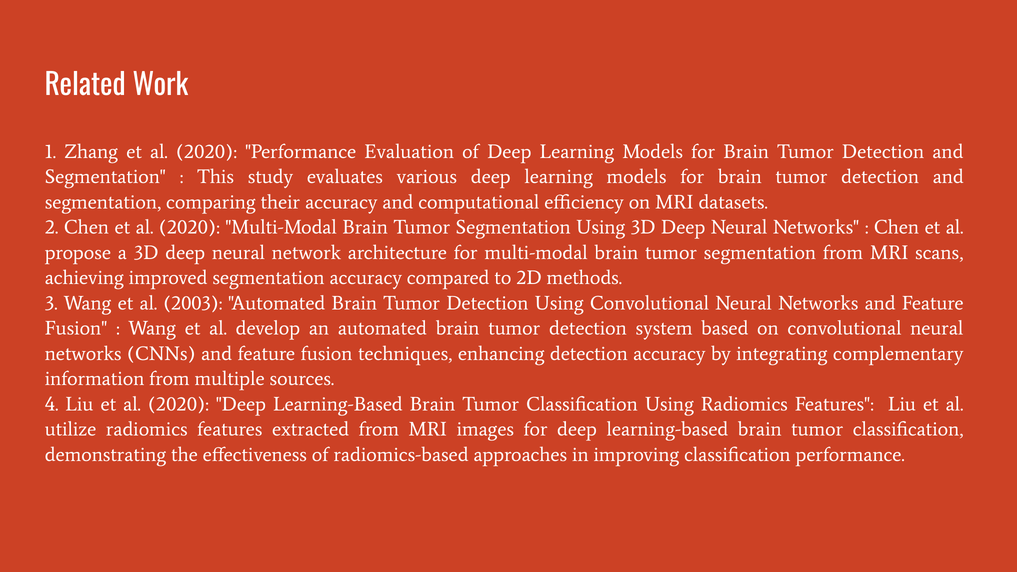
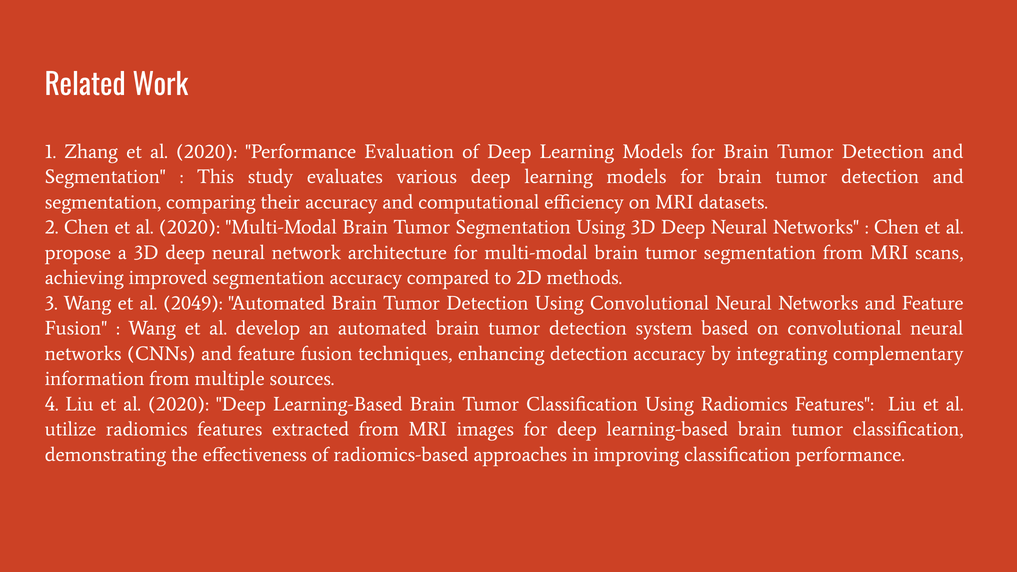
2003: 2003 -> 2049
